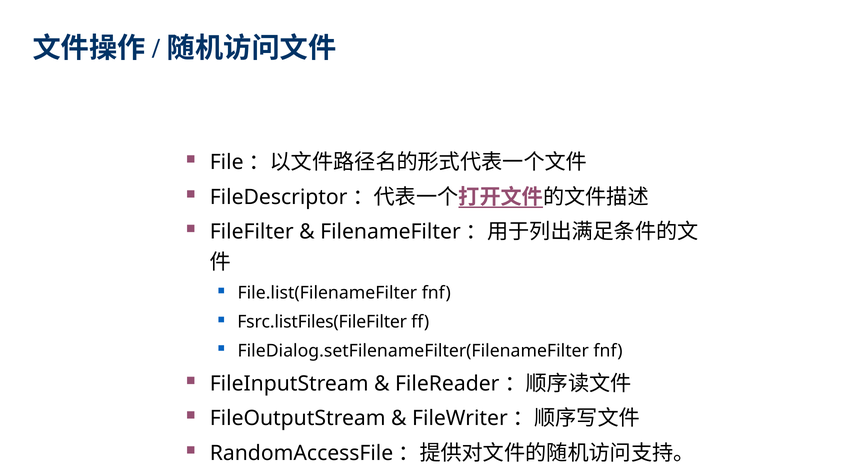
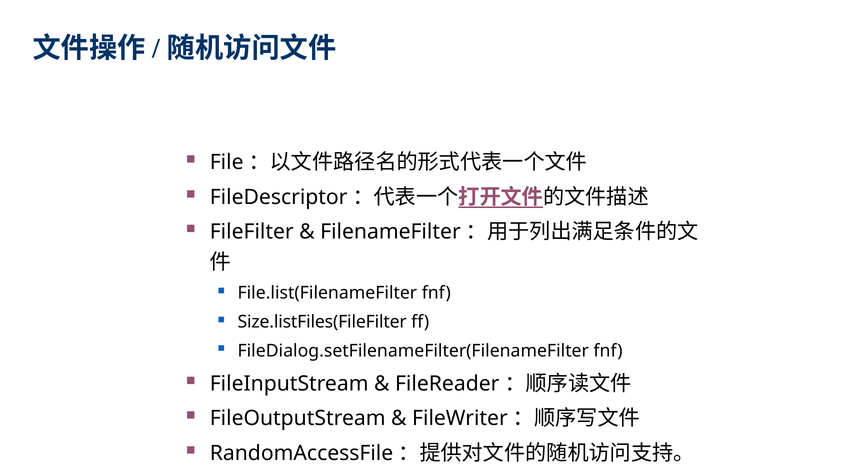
Fsrc.listFiles(FileFilter: Fsrc.listFiles(FileFilter -> Size.listFiles(FileFilter
